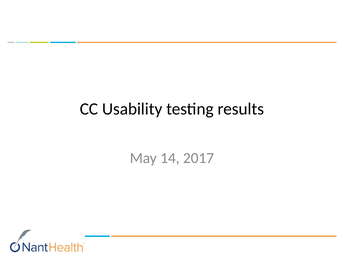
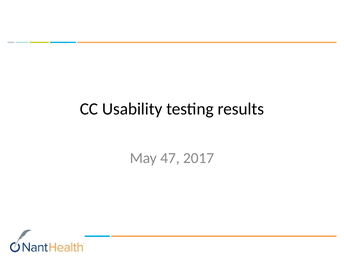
14: 14 -> 47
